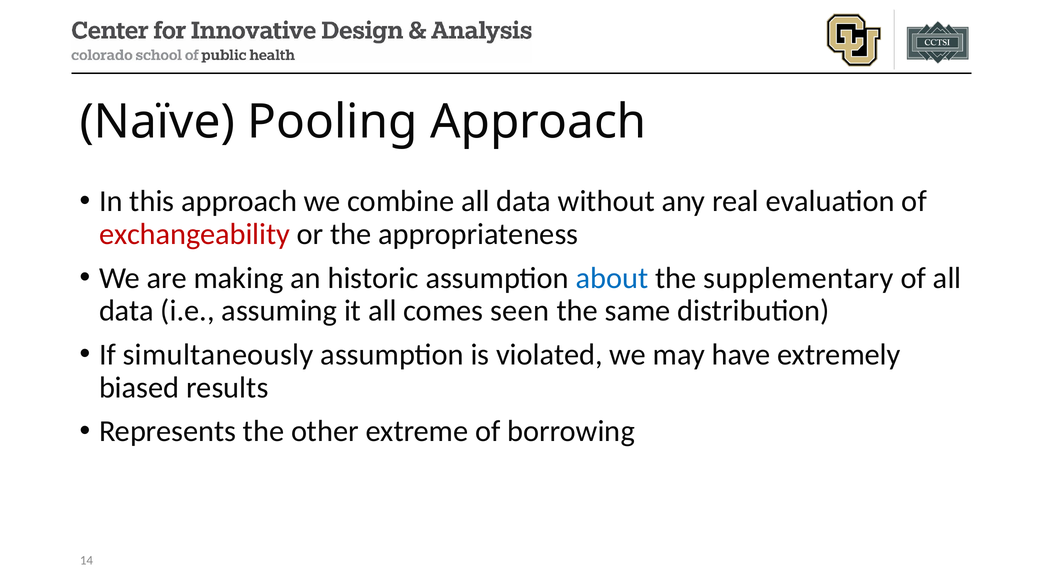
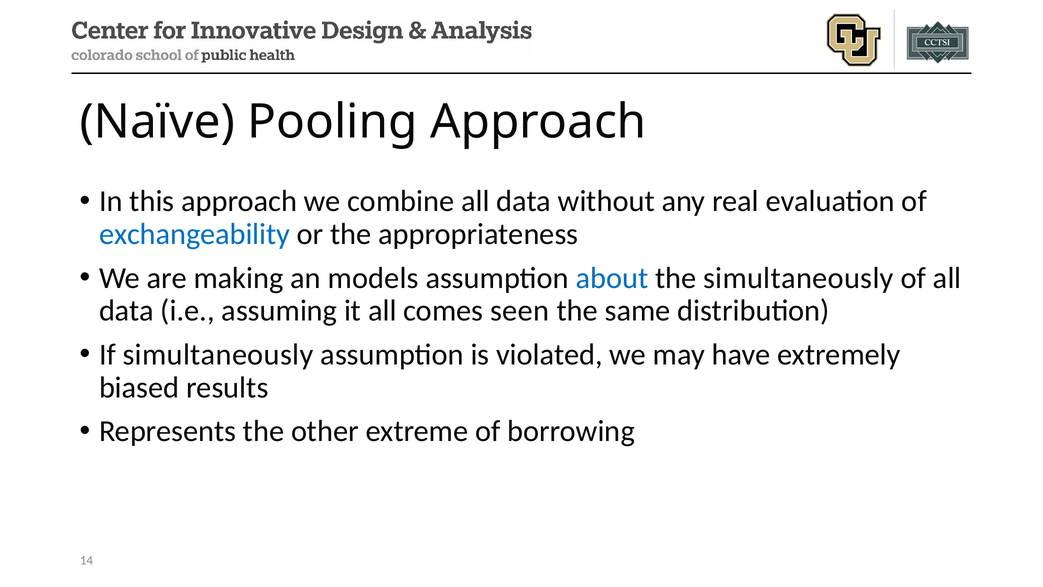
exchangeability colour: red -> blue
historic: historic -> models
the supplementary: supplementary -> simultaneously
